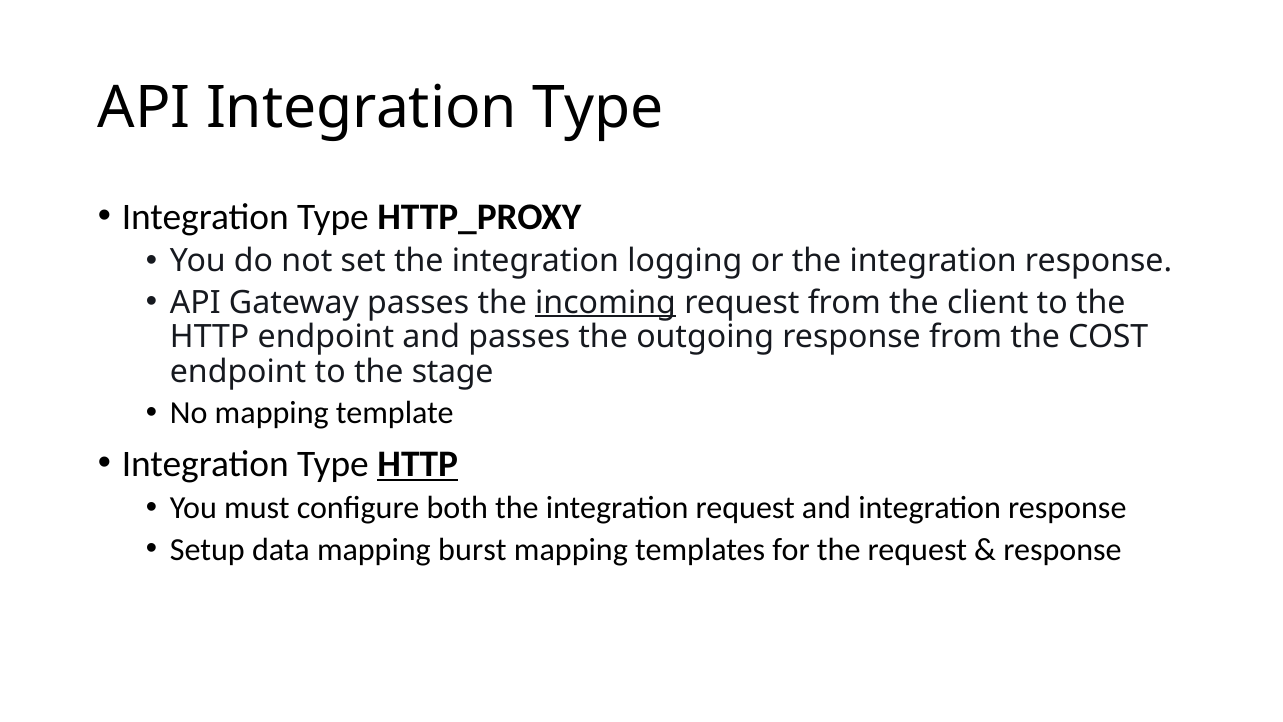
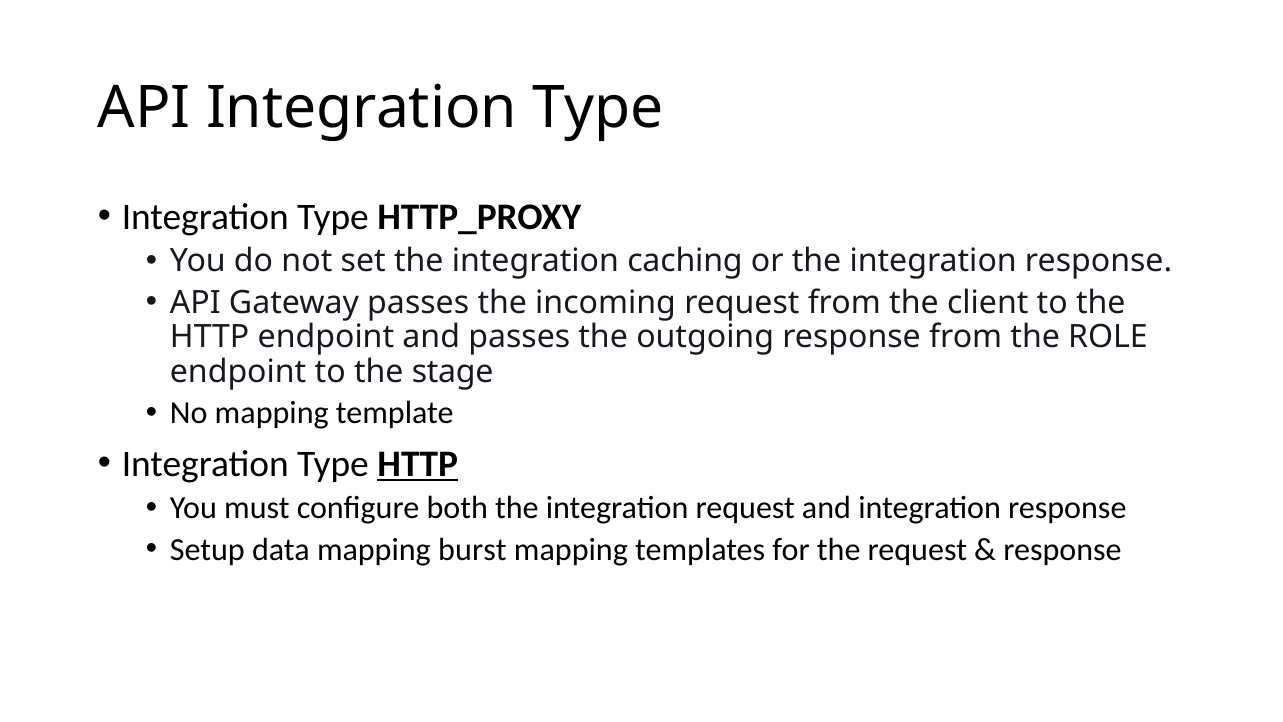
logging: logging -> caching
incoming underline: present -> none
COST: COST -> ROLE
